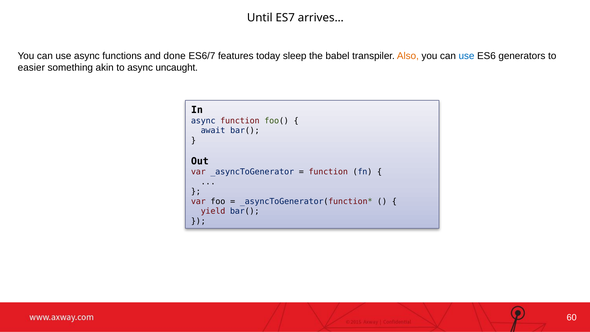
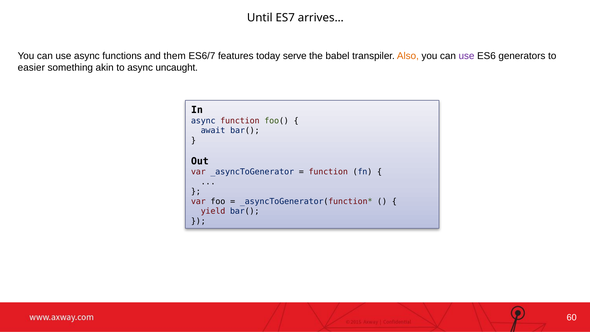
done: done -> them
sleep: sleep -> serve
use at (467, 56) colour: blue -> purple
